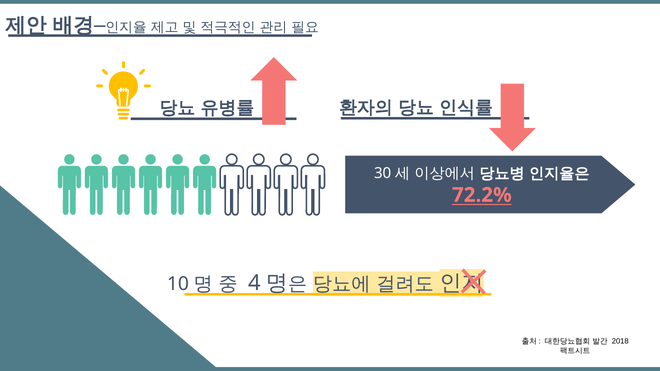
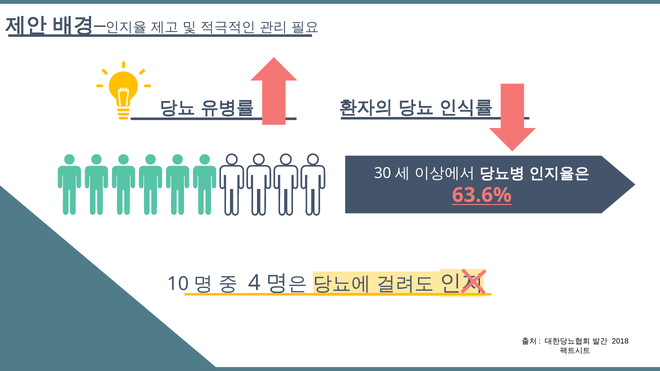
72.2%: 72.2% -> 63.6%
